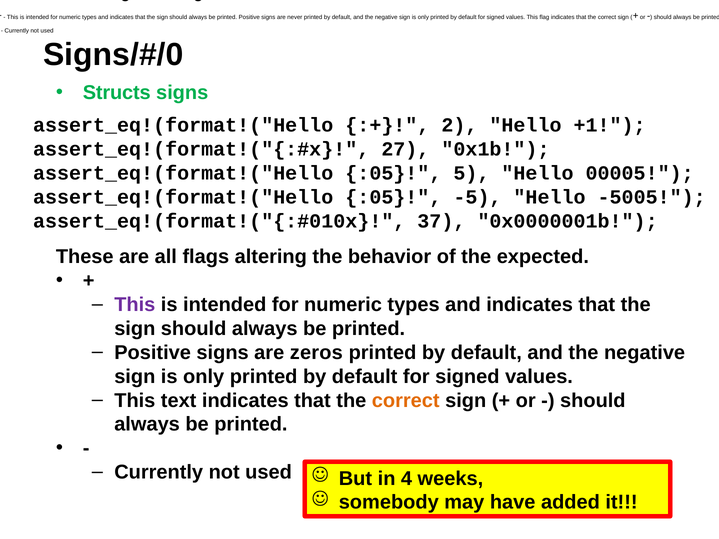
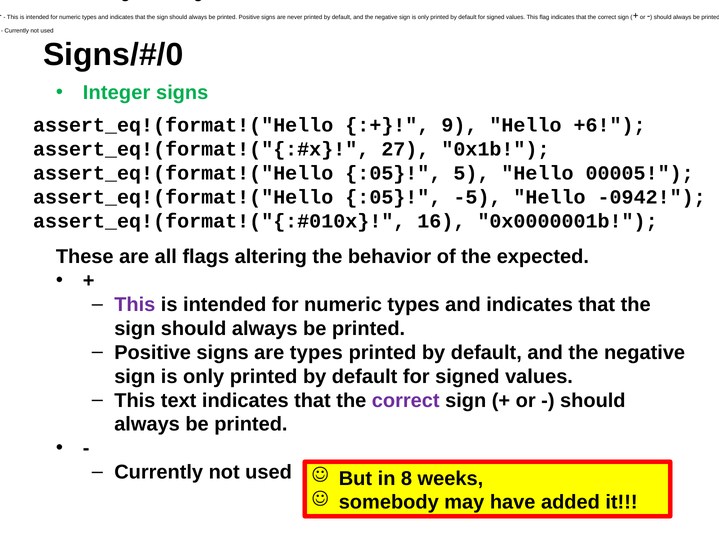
Structs: Structs -> Integer
2: 2 -> 9
+1: +1 -> +6
-5005: -5005 -> -0942
37: 37 -> 16
are zeros: zeros -> types
correct at (406, 401) colour: orange -> purple
4: 4 -> 8
